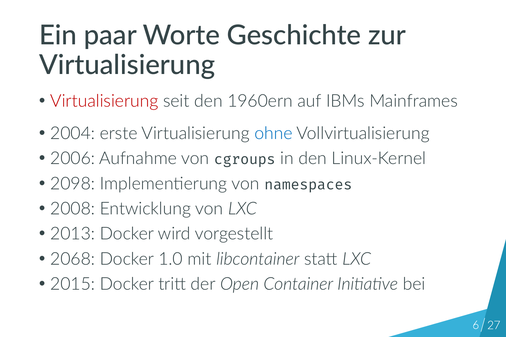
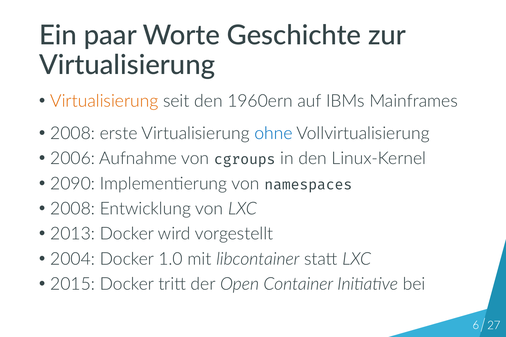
Virtualisierung at (104, 101) colour: red -> orange
2004 at (73, 134): 2004 -> 2008
2098: 2098 -> 2090
2068: 2068 -> 2004
